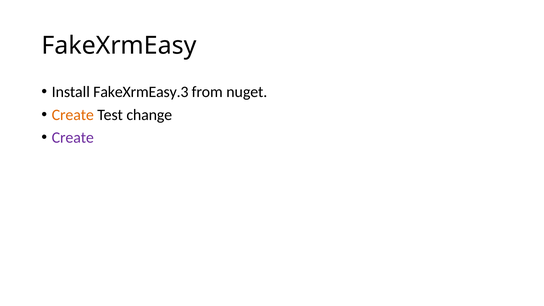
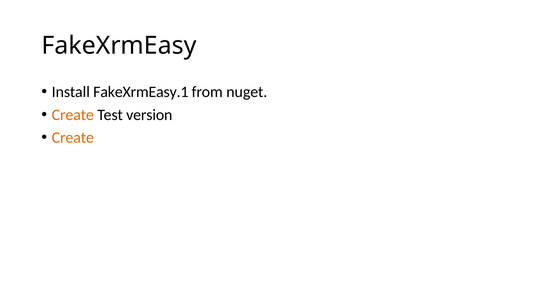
FakeXrmEasy.3: FakeXrmEasy.3 -> FakeXrmEasy.1
change: change -> version
Create at (73, 138) colour: purple -> orange
